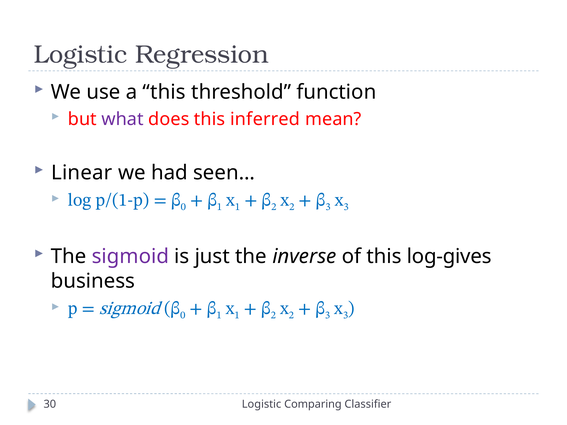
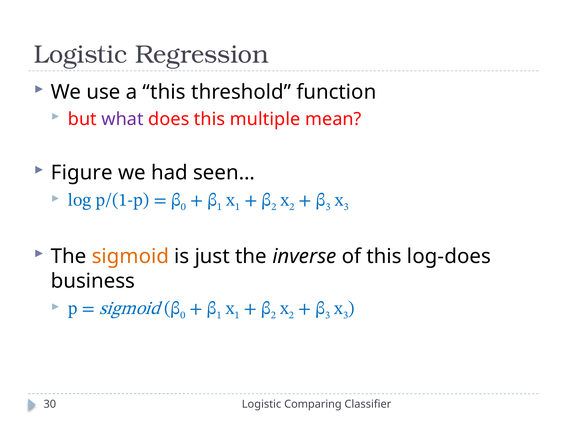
inferred: inferred -> multiple
Linear: Linear -> Figure
sigmoid at (130, 257) colour: purple -> orange
log-gives: log-gives -> log-does
